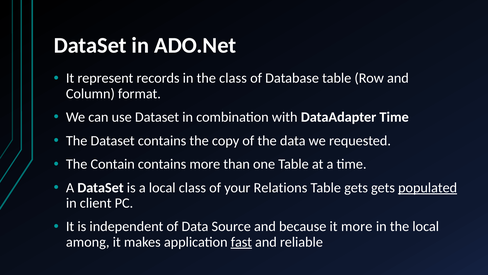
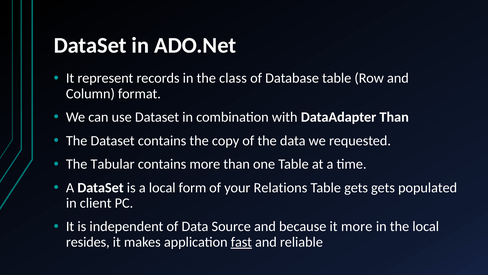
DataAdapter Time: Time -> Than
Contain: Contain -> Tabular
local class: class -> form
populated underline: present -> none
among: among -> resides
